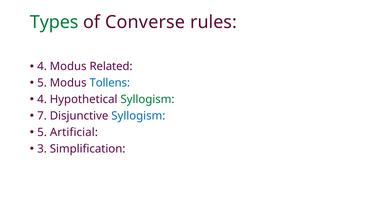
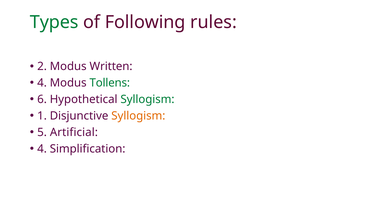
Converse: Converse -> Following
4 at (42, 66): 4 -> 2
Related: Related -> Written
5 at (42, 83): 5 -> 4
Tollens colour: blue -> green
4 at (42, 99): 4 -> 6
7: 7 -> 1
Syllogism at (138, 116) colour: blue -> orange
3 at (42, 148): 3 -> 4
